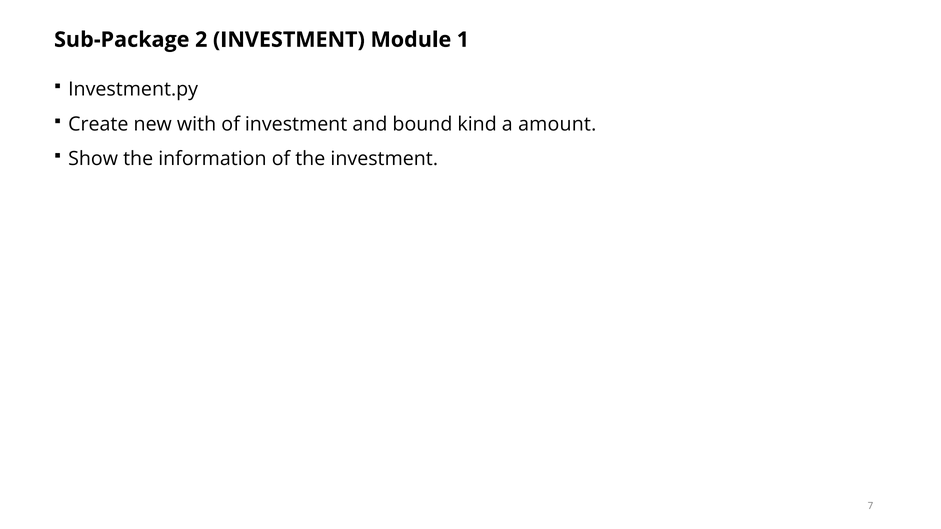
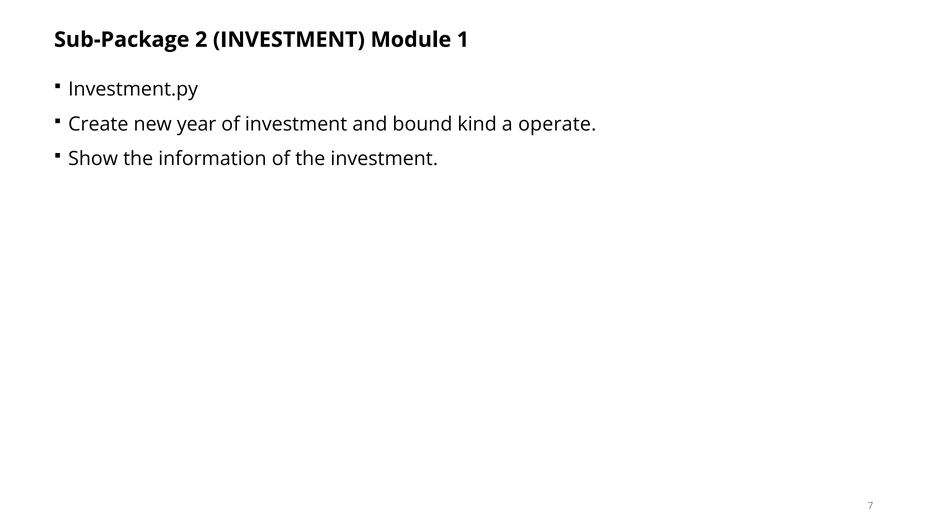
with: with -> year
amount: amount -> operate
